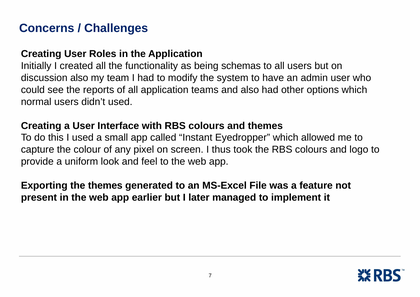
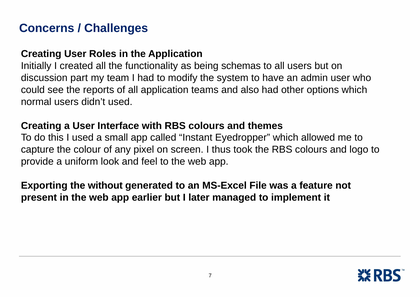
discussion also: also -> part
the themes: themes -> without
